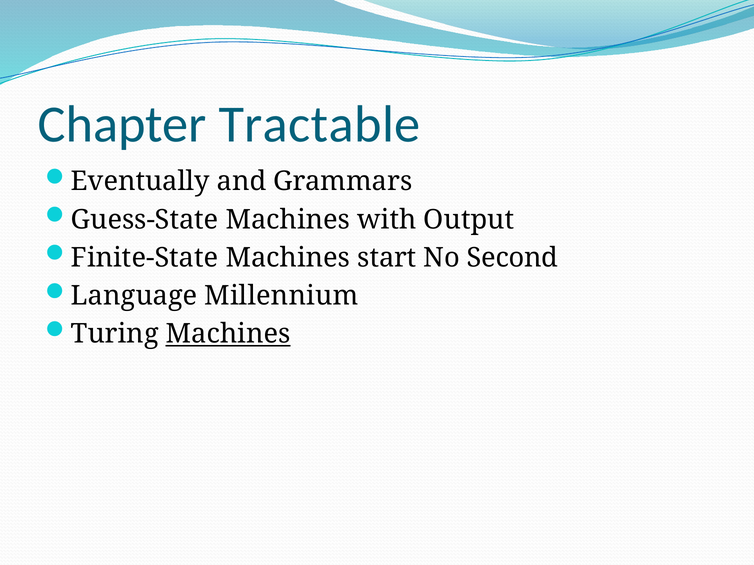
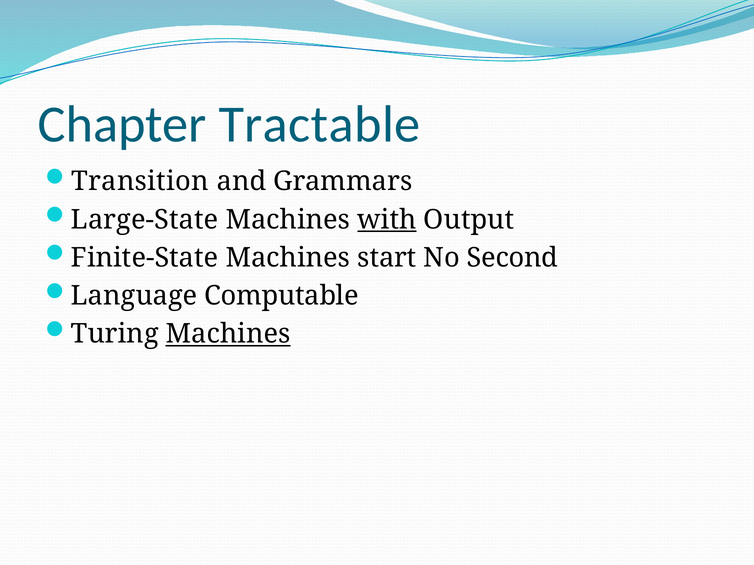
Eventually: Eventually -> Transition
Guess-State: Guess-State -> Large-State
with underline: none -> present
Millennium: Millennium -> Computable
